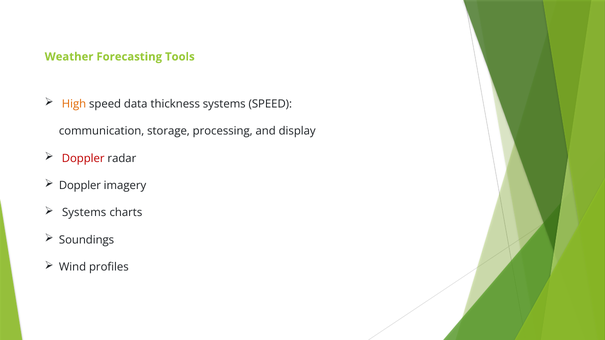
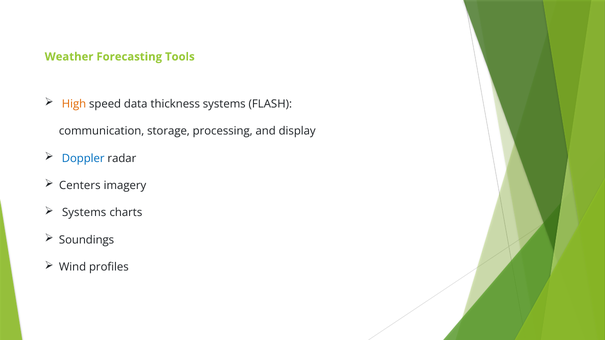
systems SPEED: SPEED -> FLASH
Doppler at (83, 158) colour: red -> blue
Doppler at (80, 186): Doppler -> Centers
